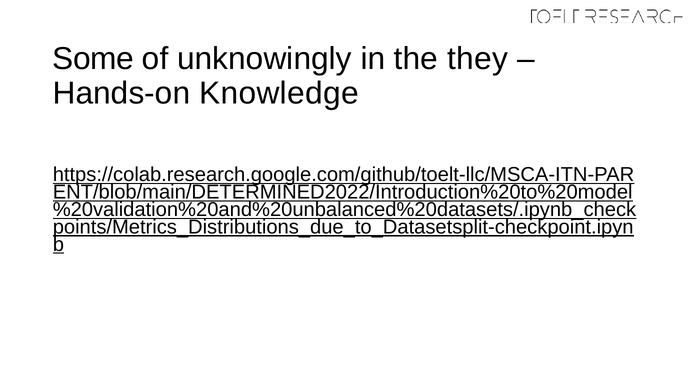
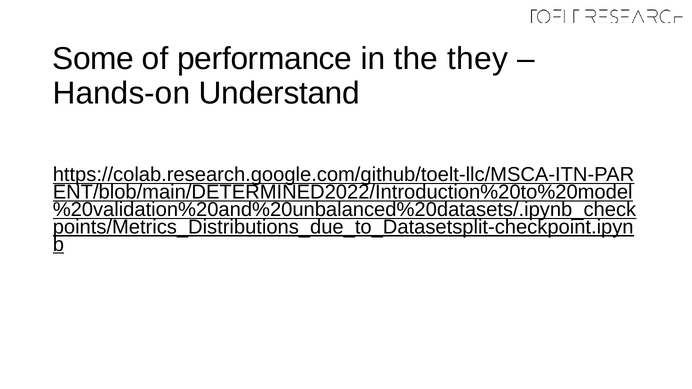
unknowingly: unknowingly -> performance
Knowledge: Knowledge -> Understand
